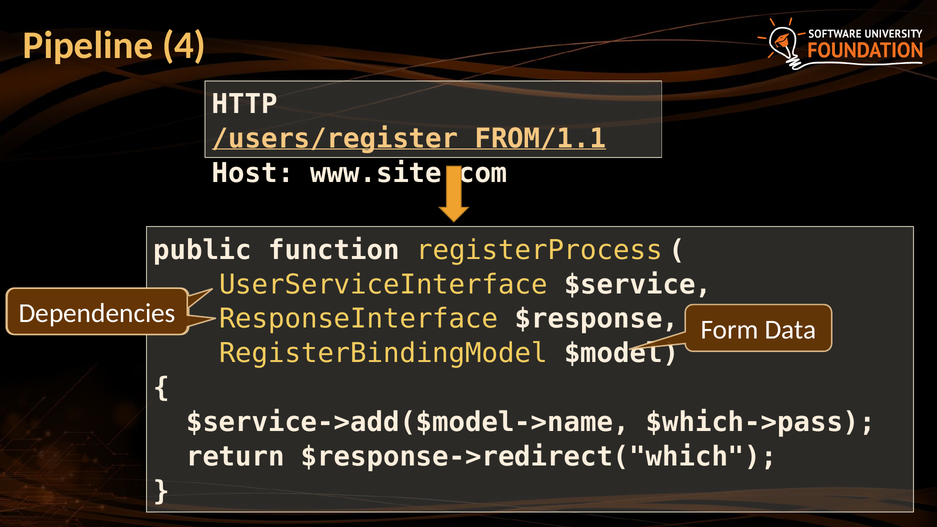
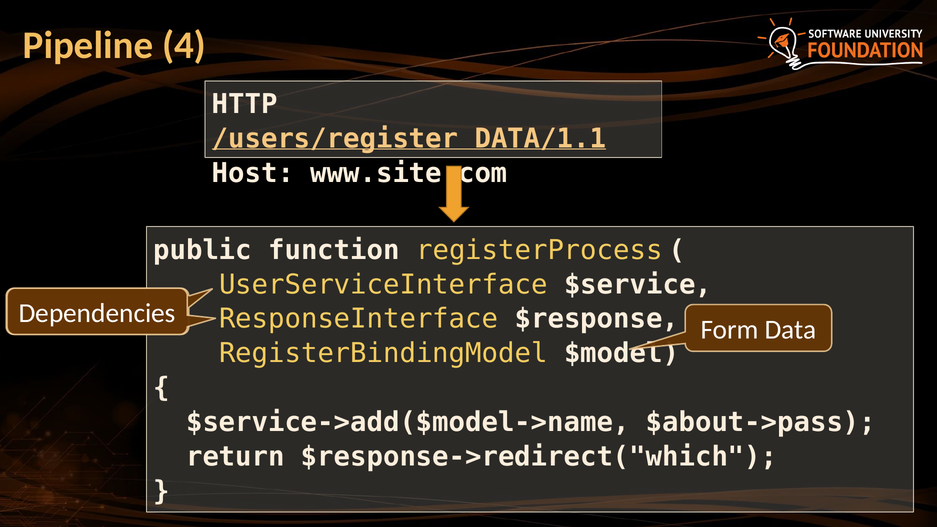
FROM/1.1: FROM/1.1 -> DATA/1.1
$which->pass: $which->pass -> $about->pass
